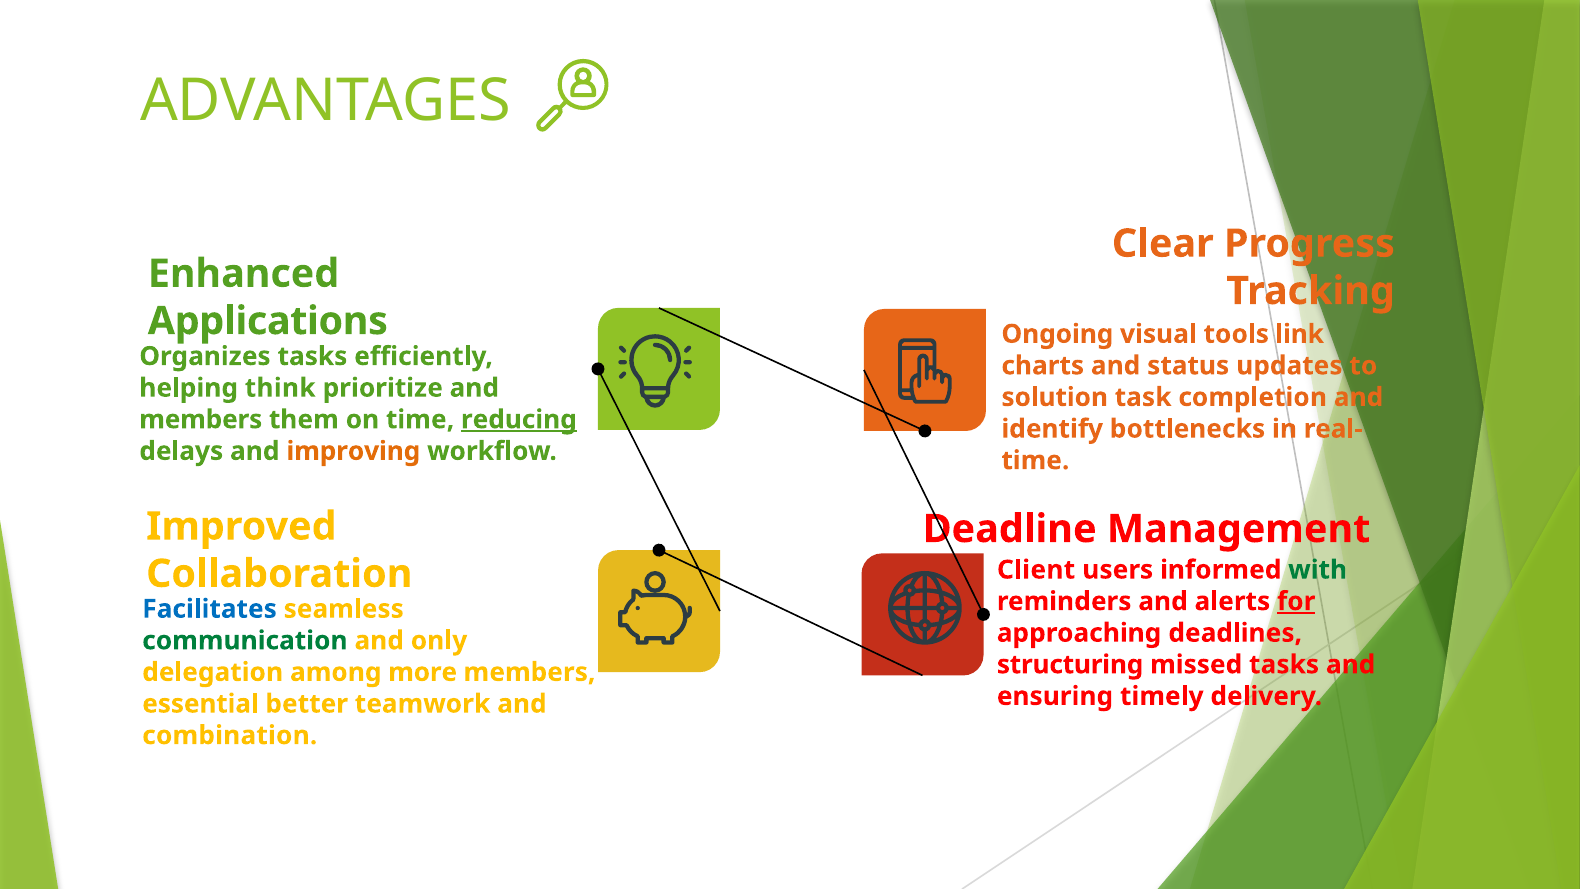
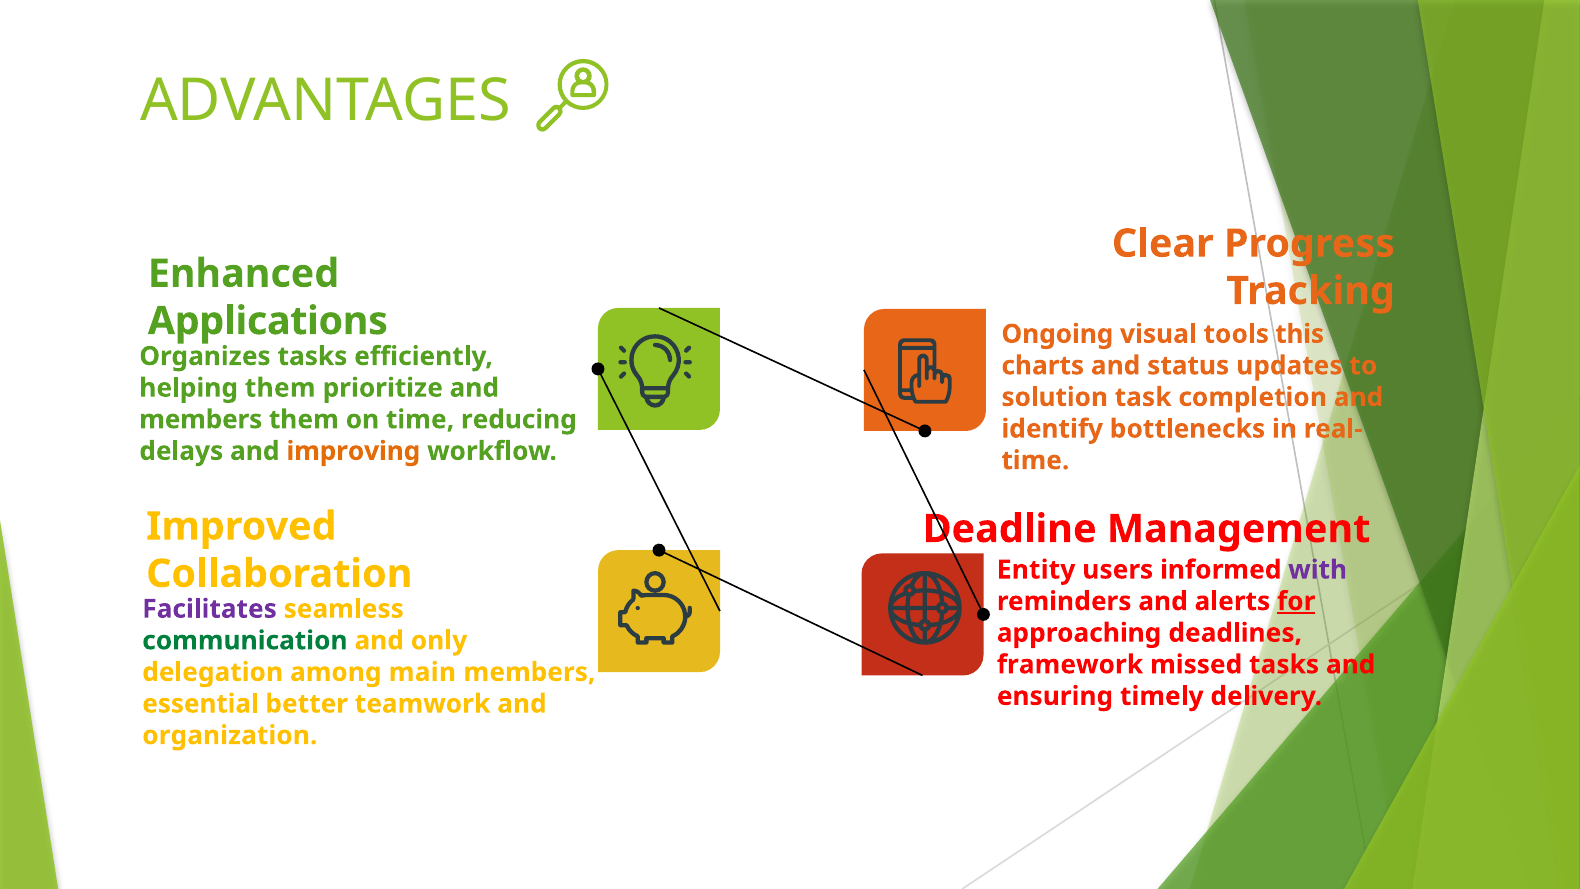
link: link -> this
helping think: think -> them
reducing underline: present -> none
Client: Client -> Entity
with colour: green -> purple
Facilitates colour: blue -> purple
structuring: structuring -> framework
more: more -> main
combination: combination -> organization
